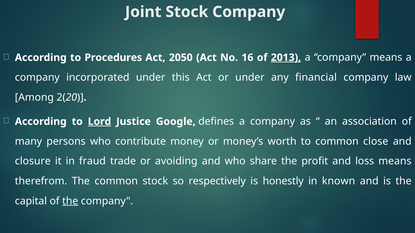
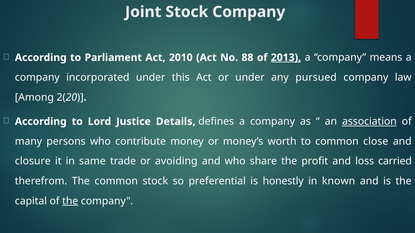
Procedures: Procedures -> Parliament
2050: 2050 -> 2010
16: 16 -> 88
financial: financial -> pursued
Lord underline: present -> none
Google: Google -> Details
association underline: none -> present
fraud: fraud -> same
loss means: means -> carried
respectively: respectively -> preferential
